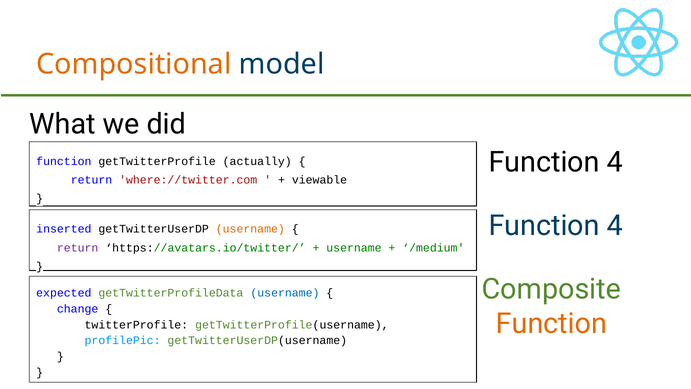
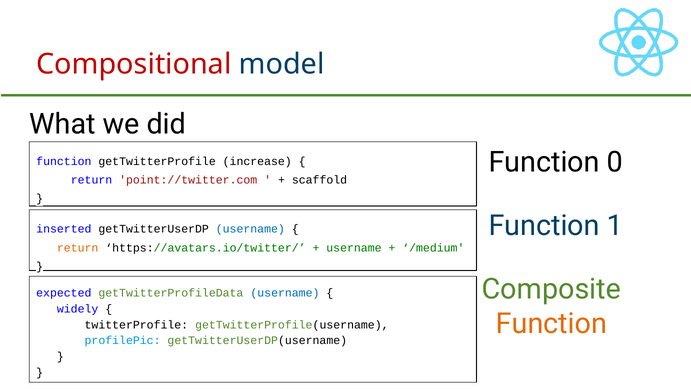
Compositional colour: orange -> red
4 at (615, 162): 4 -> 0
actually: actually -> increase
where://twitter.com: where://twitter.com -> point://twitter.com
viewable: viewable -> scaffold
4 at (615, 225): 4 -> 1
username at (250, 229) colour: orange -> blue
return at (78, 248) colour: purple -> orange
change: change -> widely
